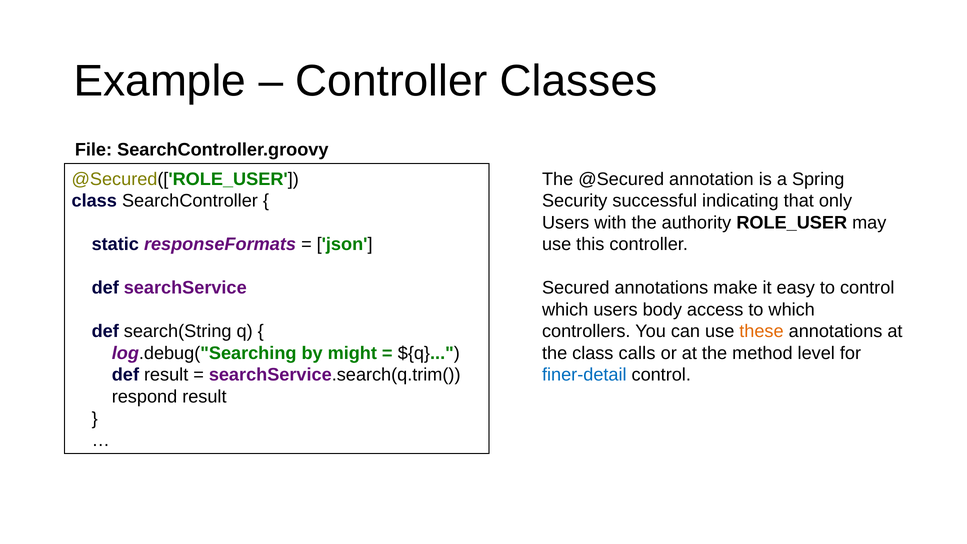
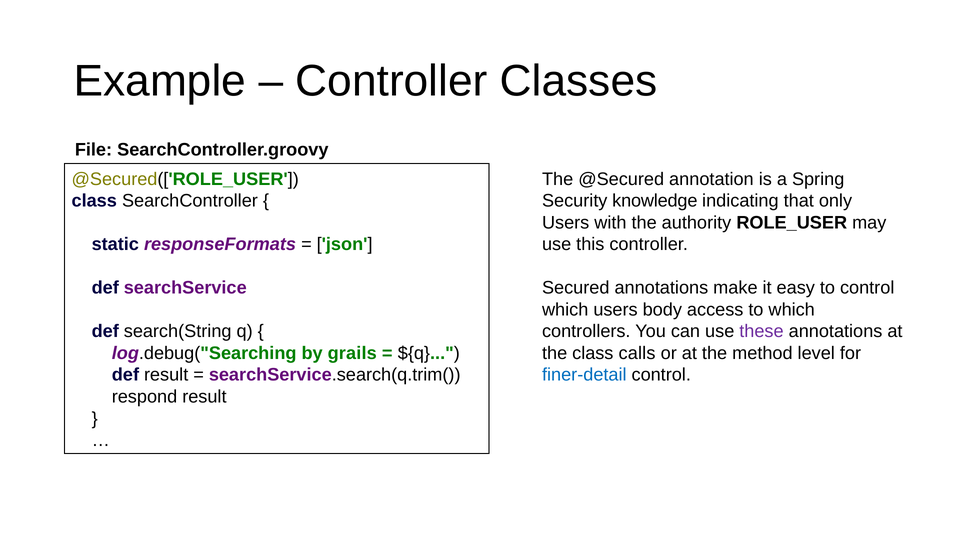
successful: successful -> knowledge
these colour: orange -> purple
might: might -> grails
